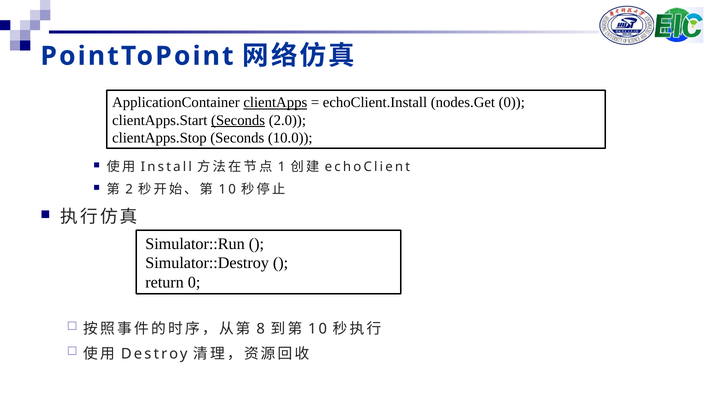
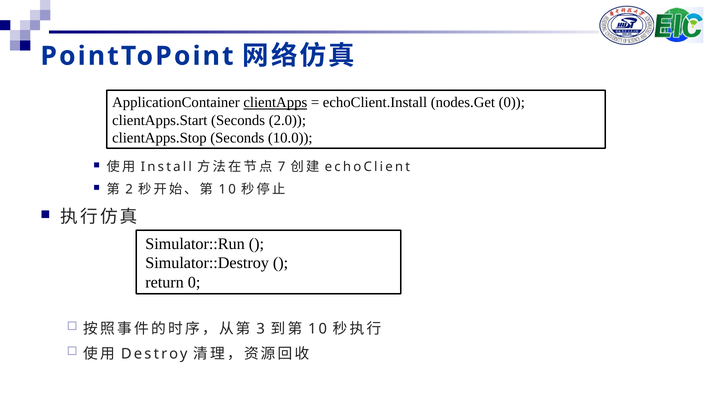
Seconds at (238, 120) underline: present -> none
1: 1 -> 7
8: 8 -> 3
